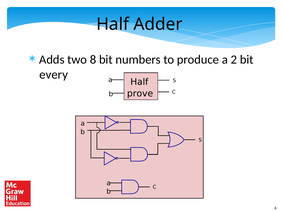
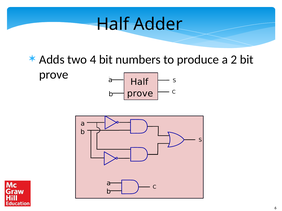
8: 8 -> 4
every at (54, 75): every -> prove
